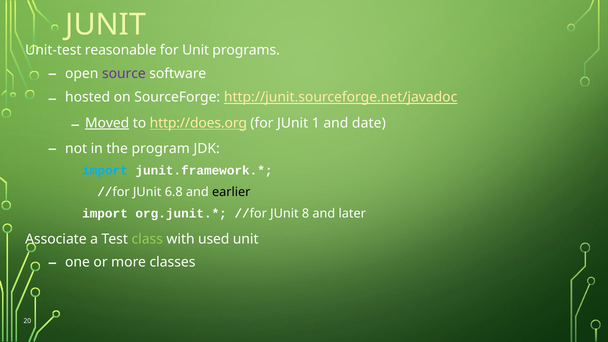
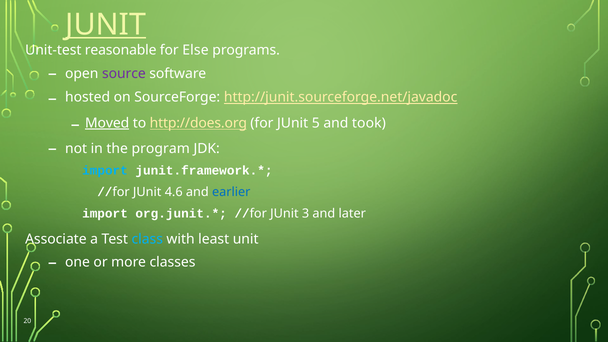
JUNIT at (106, 25) underline: none -> present
for Unit: Unit -> Else
1: 1 -> 5
date: date -> took
6.8: 6.8 -> 4.6
earlier colour: black -> blue
8: 8 -> 3
class colour: light green -> light blue
used: used -> least
